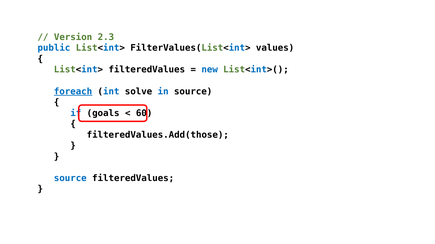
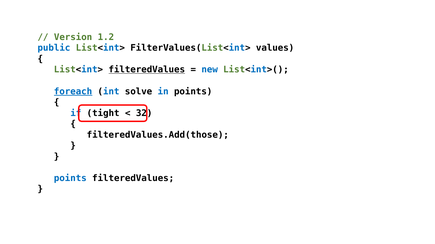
2.3: 2.3 -> 1.2
filteredValues at (147, 70) underline: none -> present
in source: source -> points
goals: goals -> tight
60: 60 -> 32
source at (70, 179): source -> points
